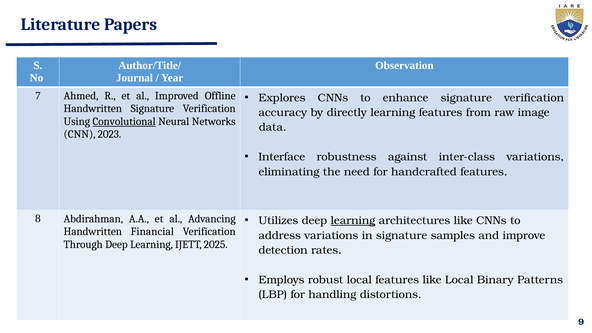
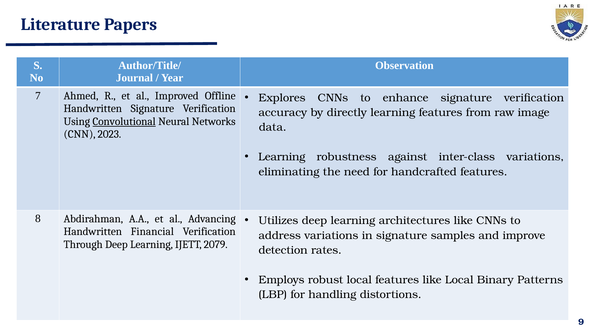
Interface at (282, 157): Interface -> Learning
learning at (353, 221) underline: present -> none
2025: 2025 -> 2079
